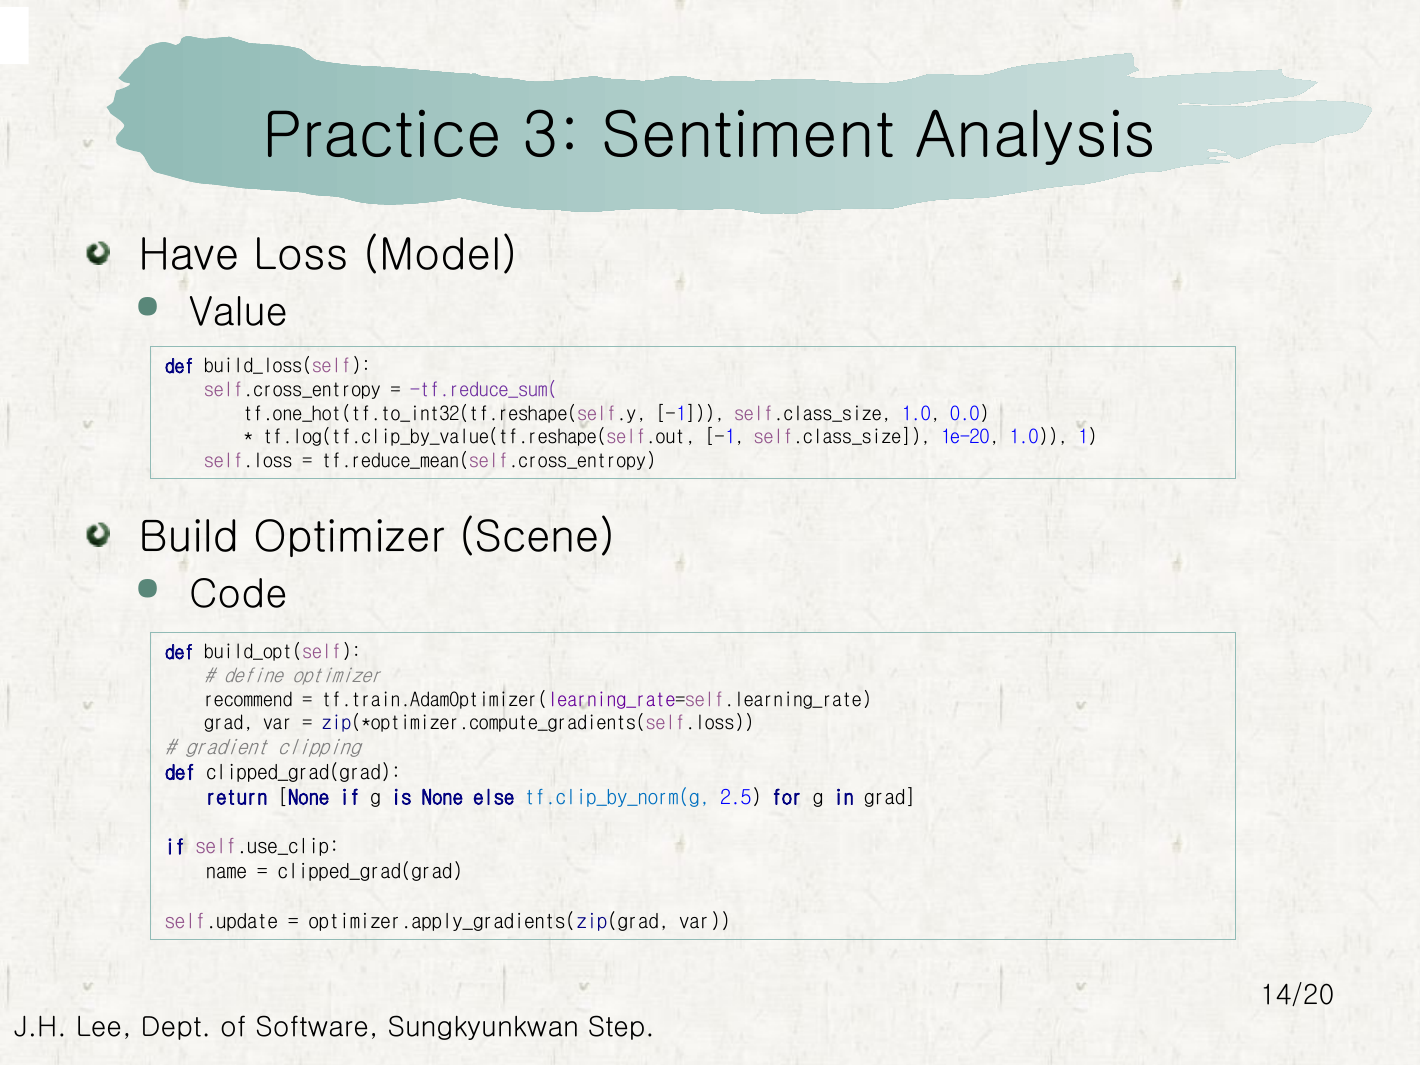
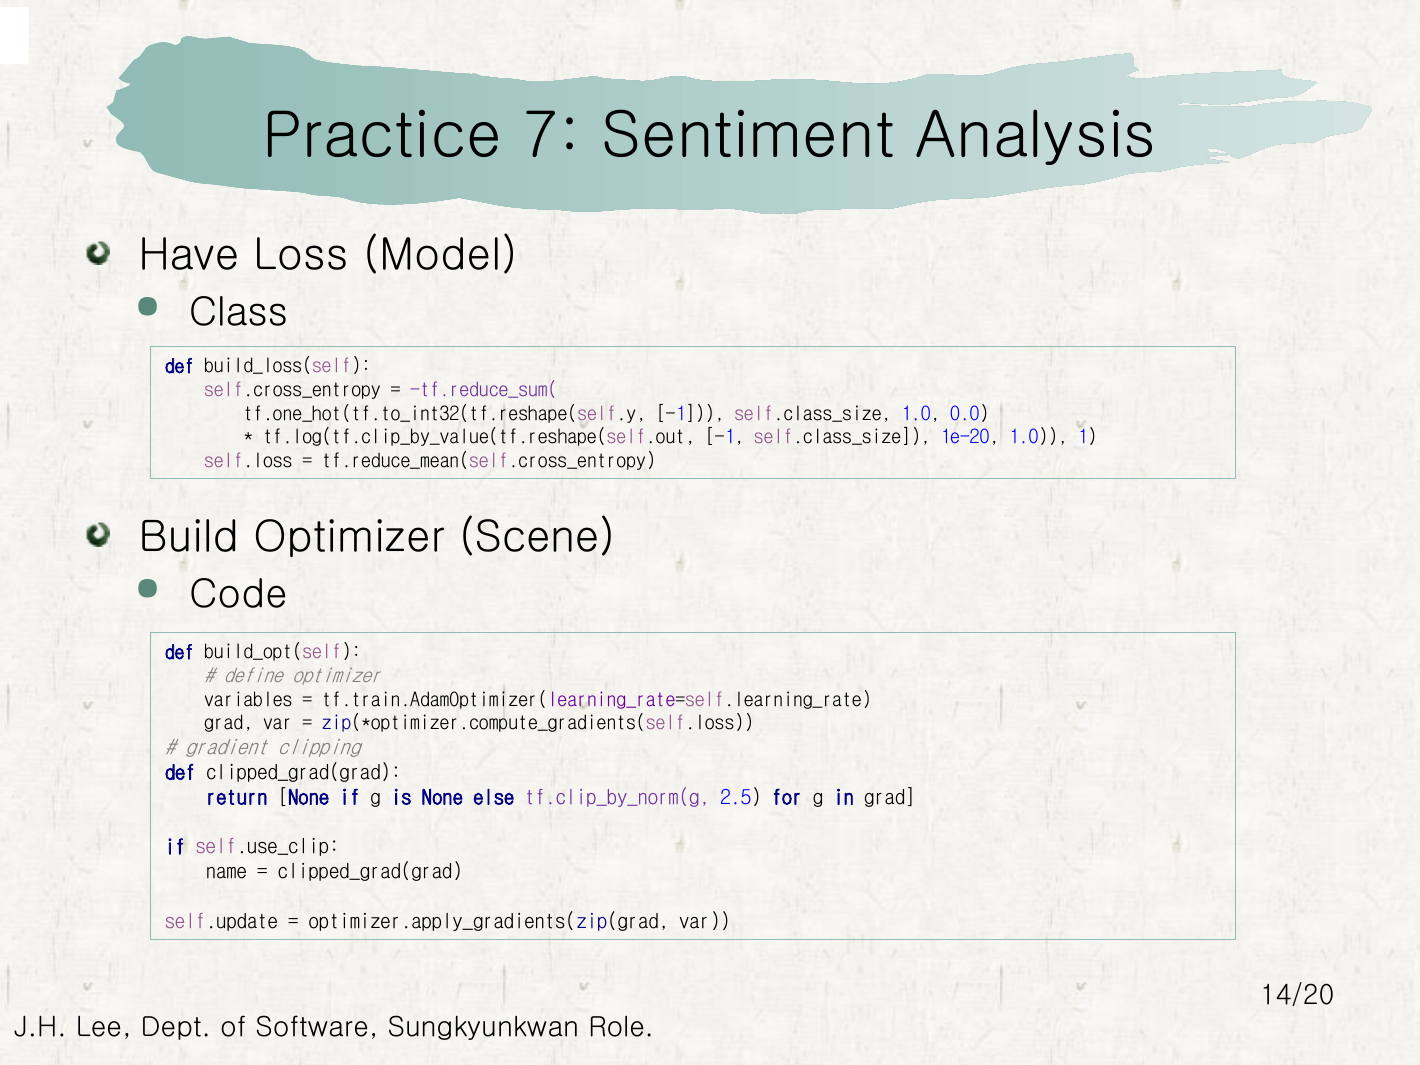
3: 3 -> 7
Value: Value -> Class
recommend: recommend -> variables
tf.clip_by_norm(g colour: blue -> purple
Step: Step -> Role
